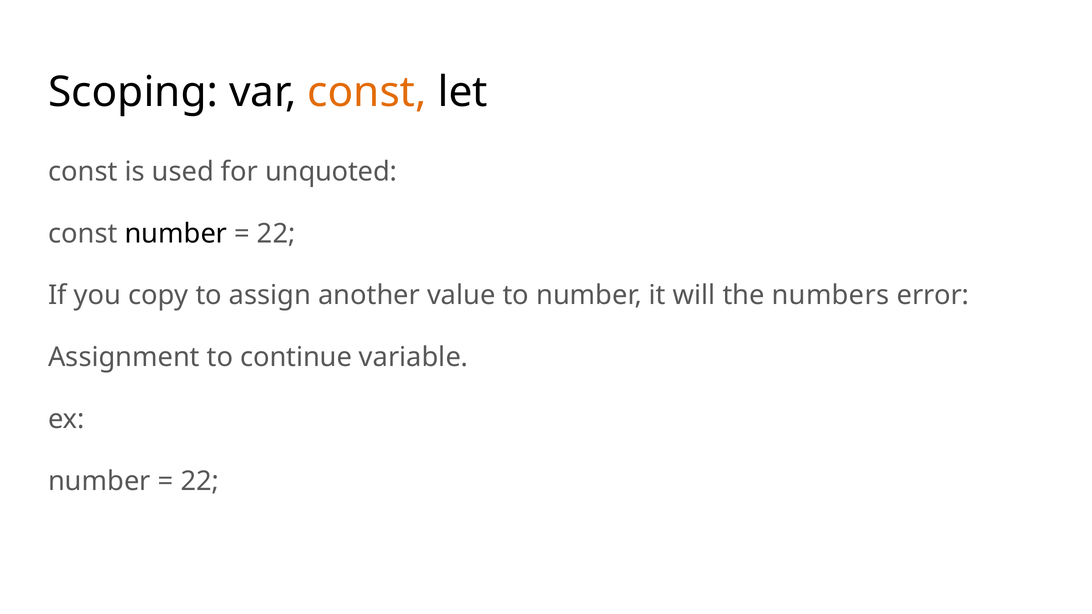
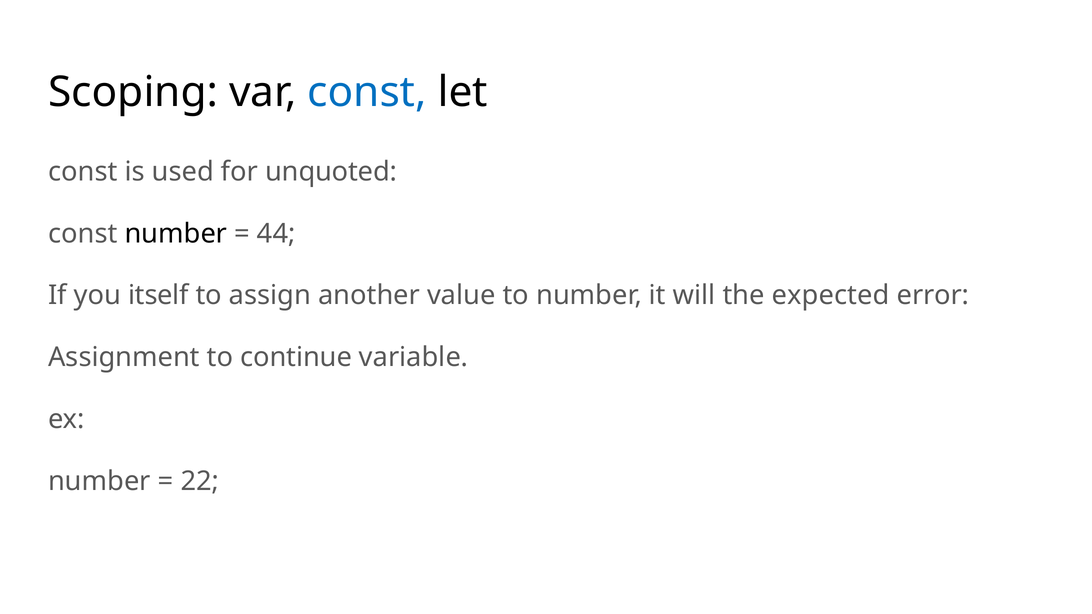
const at (367, 93) colour: orange -> blue
22 at (276, 234): 22 -> 44
copy: copy -> itself
numbers: numbers -> expected
